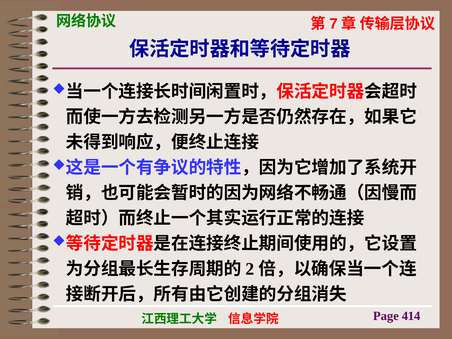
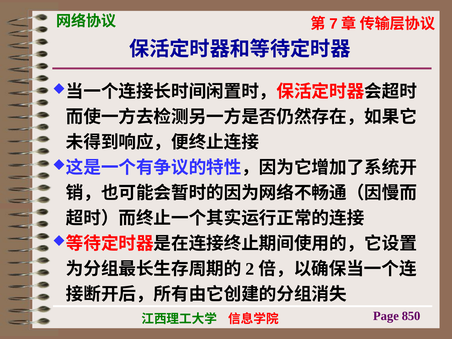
414: 414 -> 850
